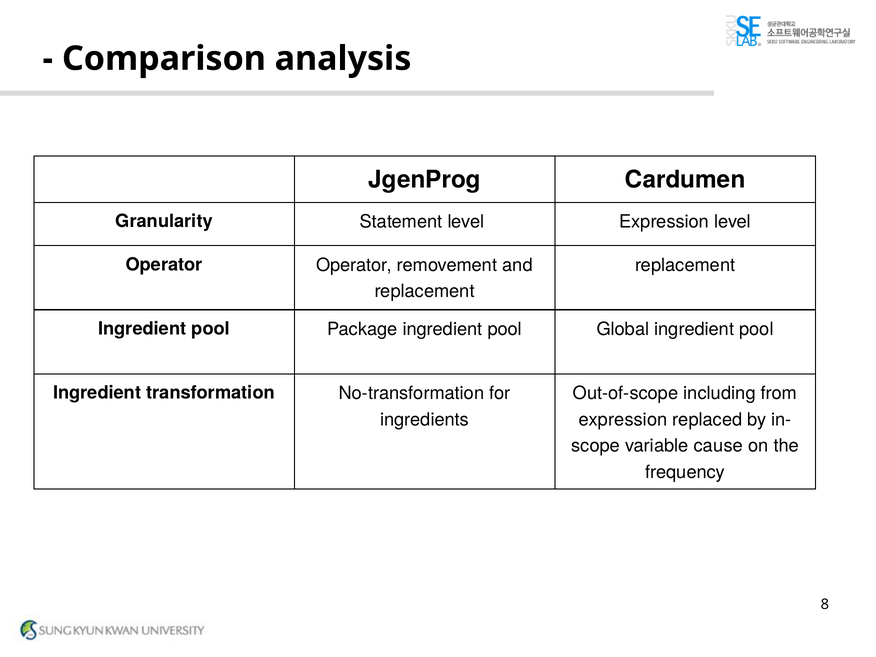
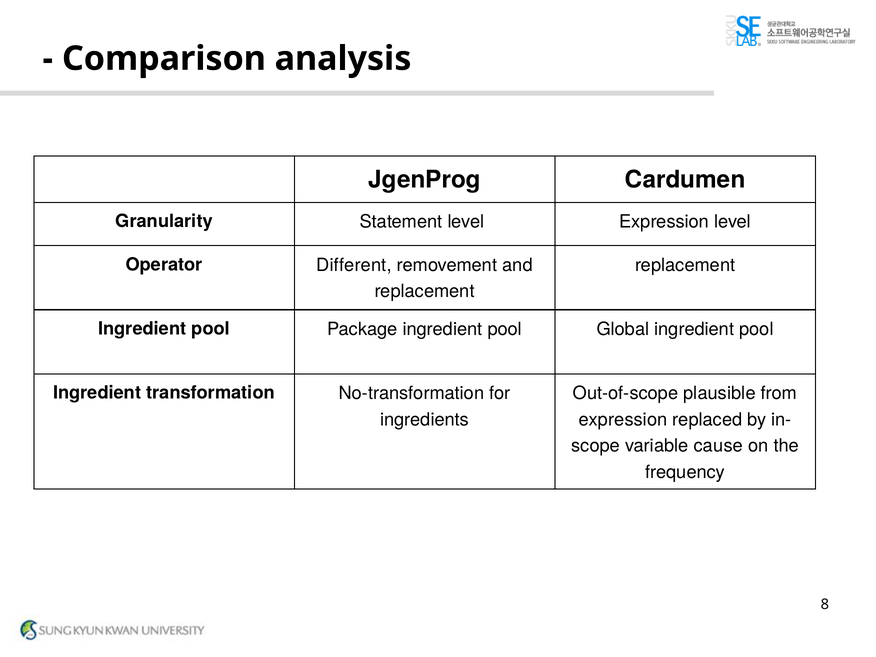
Operator Operator: Operator -> Different
including: including -> plausible
